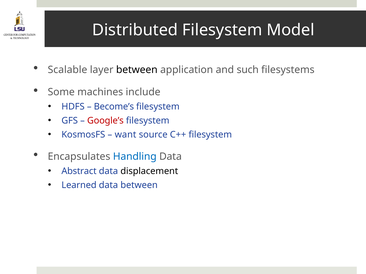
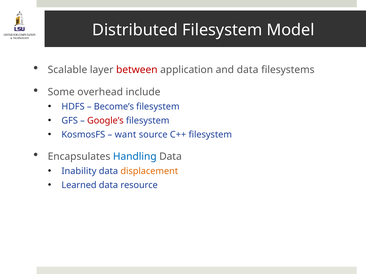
between at (137, 70) colour: black -> red
and such: such -> data
machines: machines -> overhead
Abstract: Abstract -> Inability
displacement colour: black -> orange
data between: between -> resource
